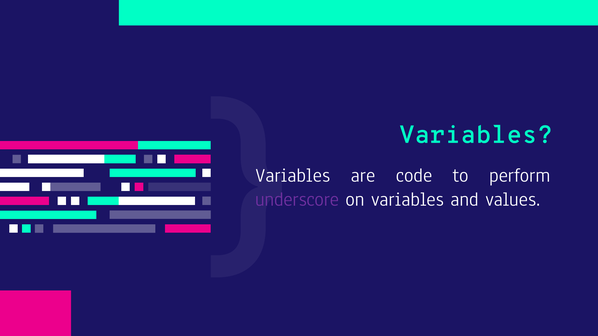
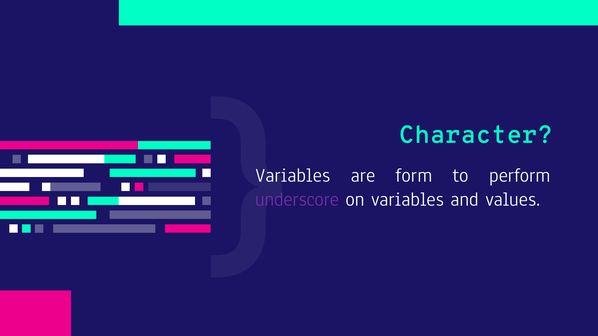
Variables at (476, 135): Variables -> Character
code: code -> form
